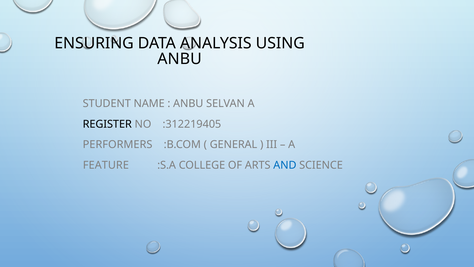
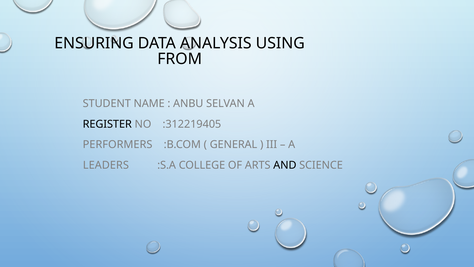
ANBU at (180, 59): ANBU -> FROM
FEATURE: FEATURE -> LEADERS
AND colour: blue -> black
